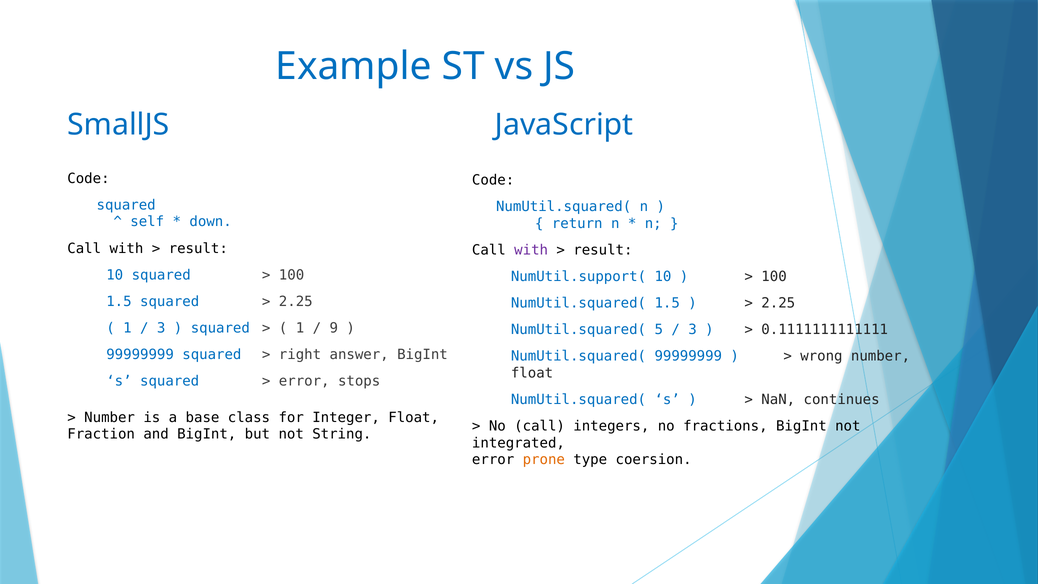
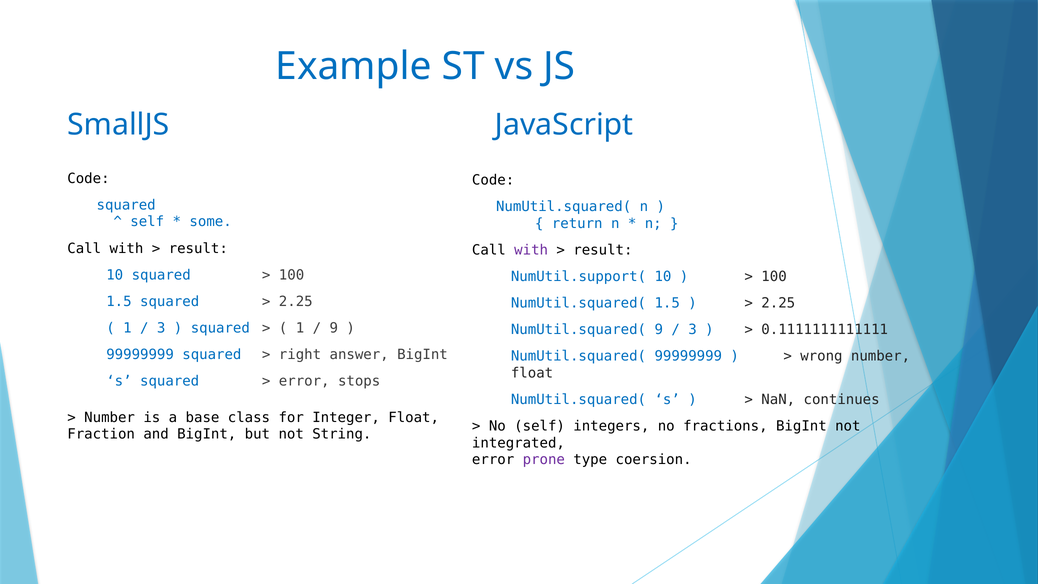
down: down -> some
NumUtil.squared( 5: 5 -> 9
No call: call -> self
prone colour: orange -> purple
